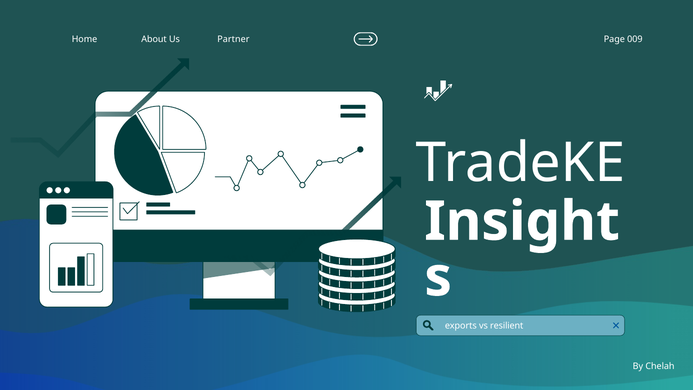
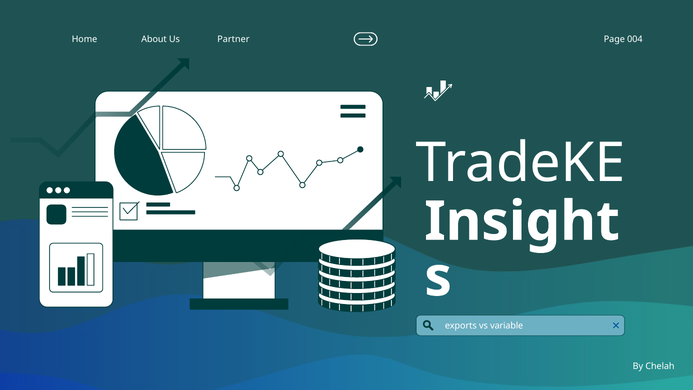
009: 009 -> 004
resilient: resilient -> variable
